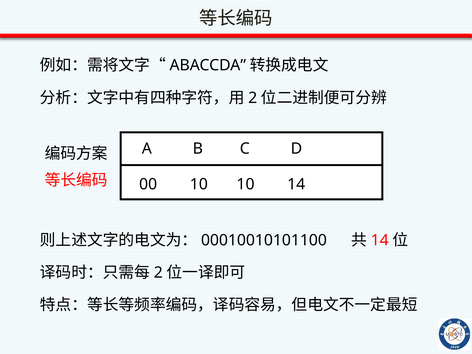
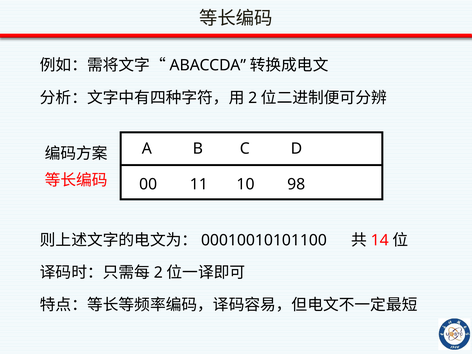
00 10: 10 -> 11
10 14: 14 -> 98
